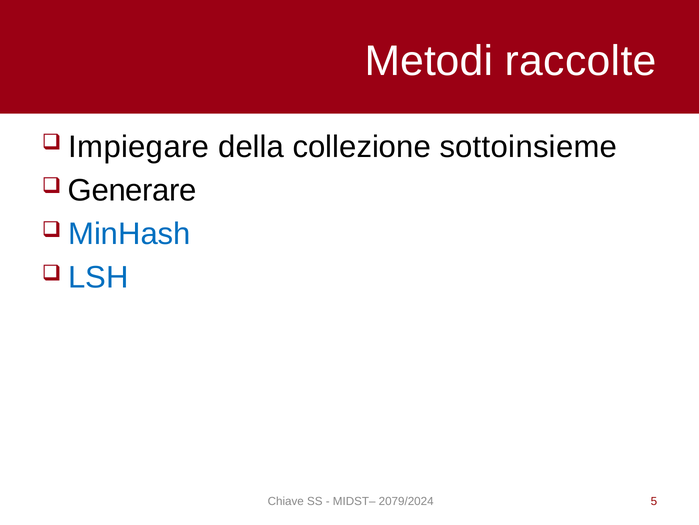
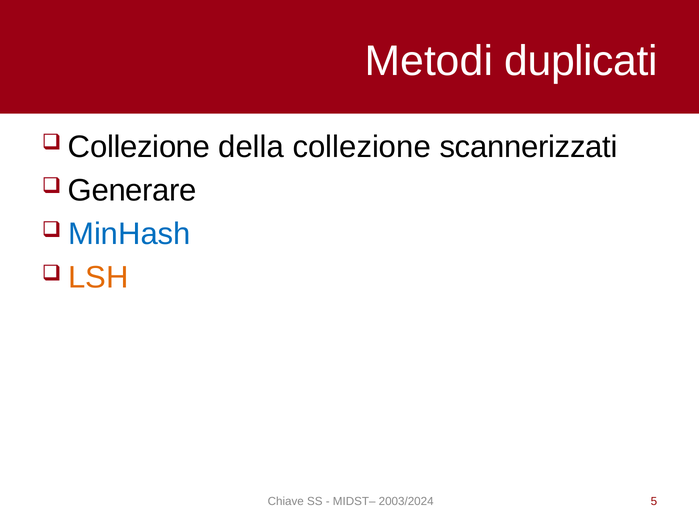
raccolte: raccolte -> duplicati
Impiegare at (139, 147): Impiegare -> Collezione
sottoinsieme: sottoinsieme -> scannerizzati
LSH colour: blue -> orange
2079/2024: 2079/2024 -> 2003/2024
